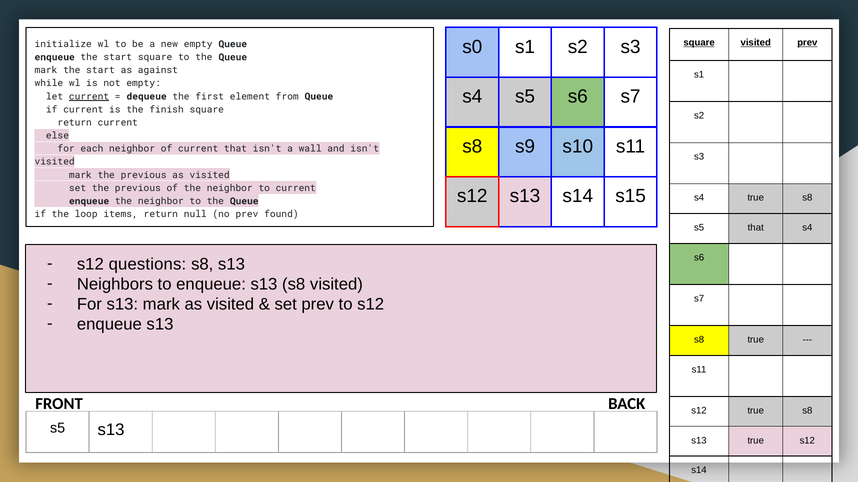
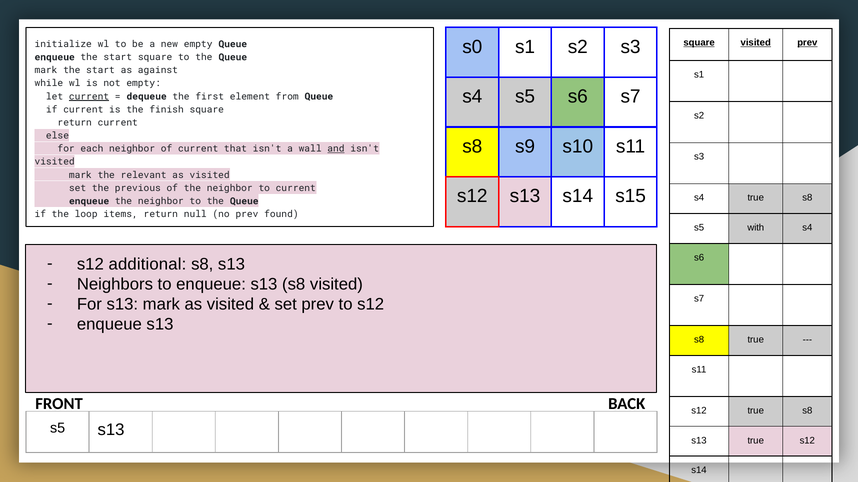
and underline: none -> present
mark the previous: previous -> relevant
s5 that: that -> with
questions: questions -> additional
